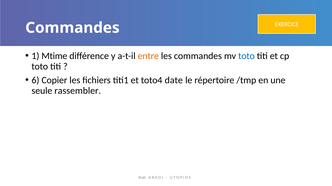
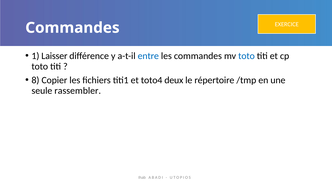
Mtime: Mtime -> Laisser
entre colour: orange -> blue
6: 6 -> 8
date: date -> deux
